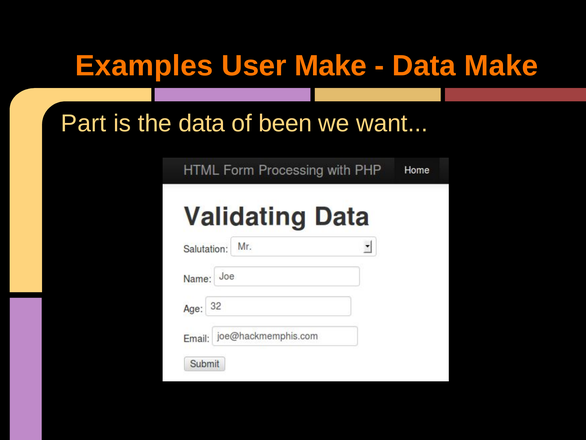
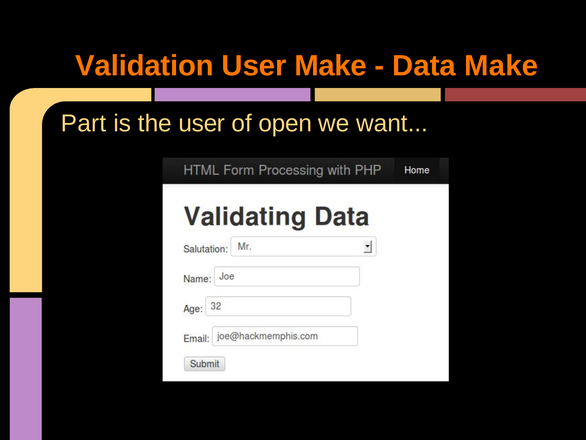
Examples: Examples -> Validation
the data: data -> user
been: been -> open
